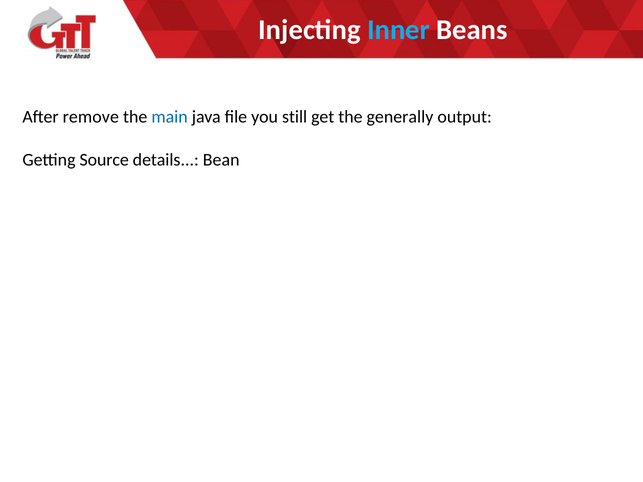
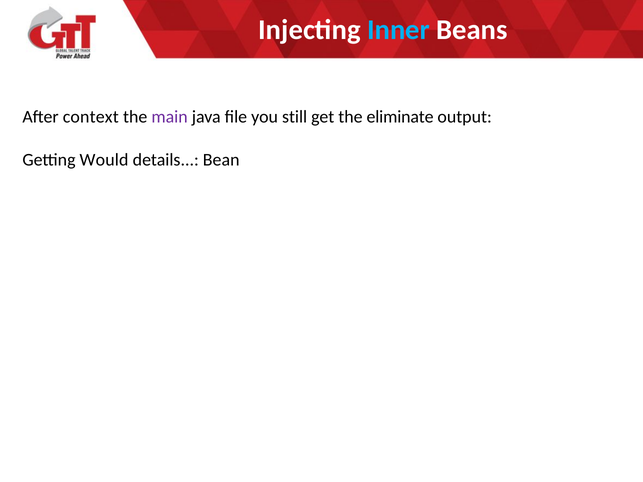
remove: remove -> context
main colour: blue -> purple
generally: generally -> eliminate
Source: Source -> Would
